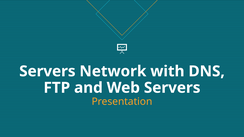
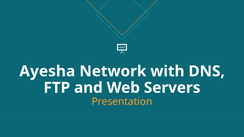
Servers at (47, 71): Servers -> Ayesha
